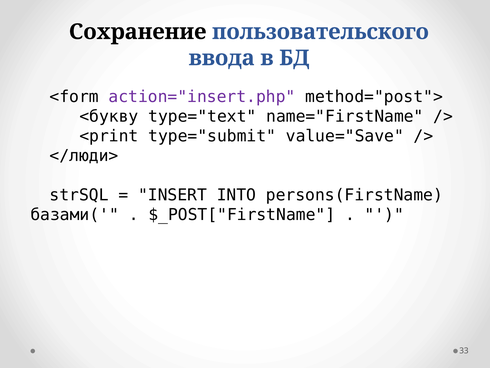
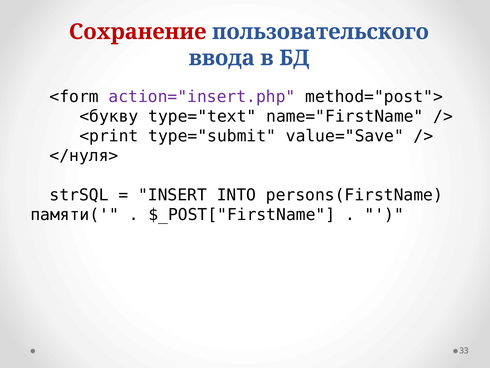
Сохранение colour: black -> red
</люди>: </люди> -> </нуля>
базами(: базами( -> памяти(
